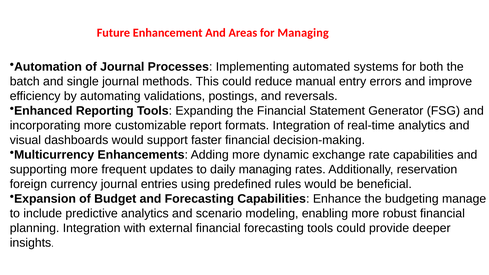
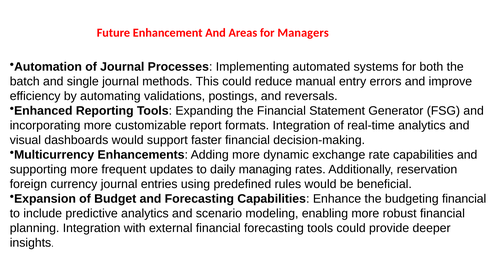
for Managing: Managing -> Managers
budgeting manage: manage -> financial
